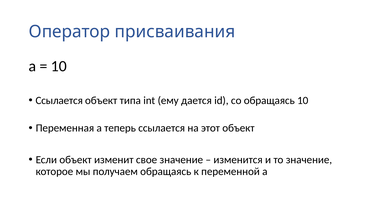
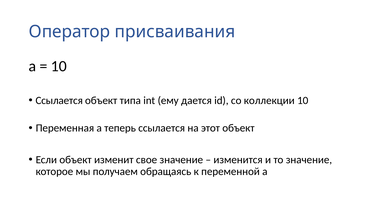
со обращаясь: обращаясь -> коллекции
